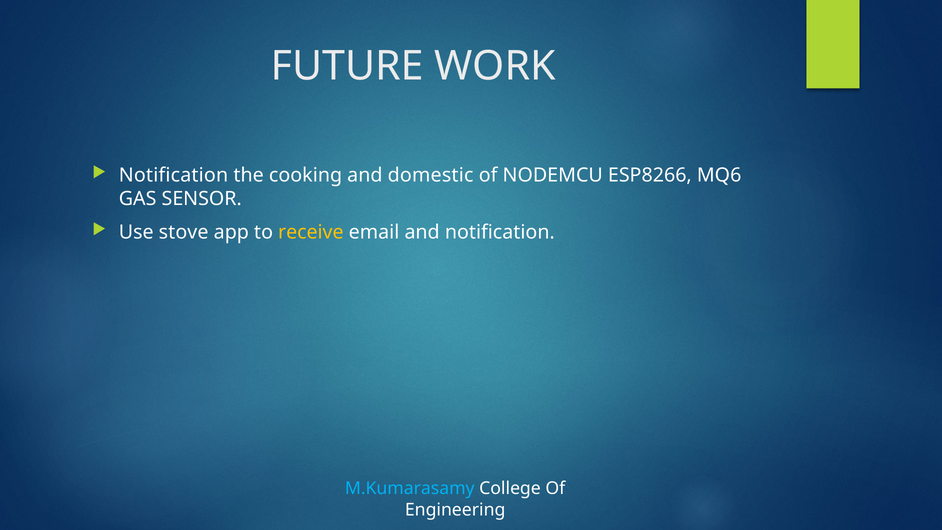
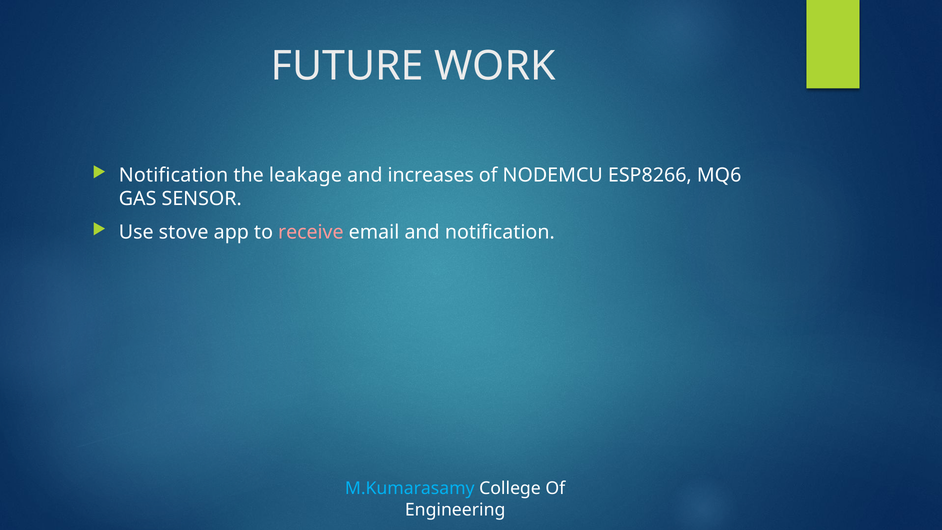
cooking: cooking -> leakage
domestic: domestic -> increases
receive colour: yellow -> pink
